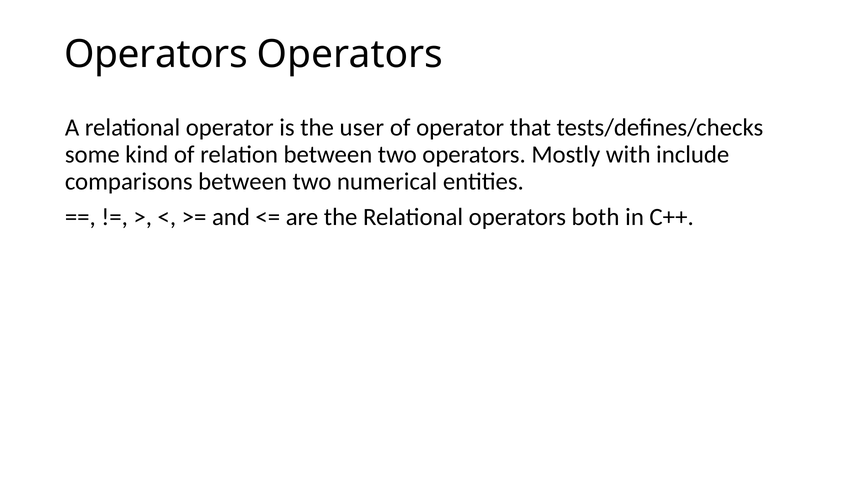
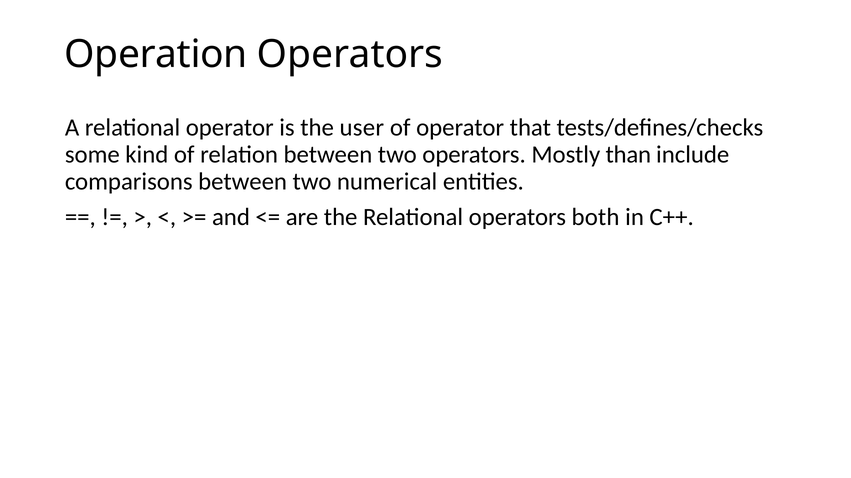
Operators at (156, 55): Operators -> Operation
with: with -> than
